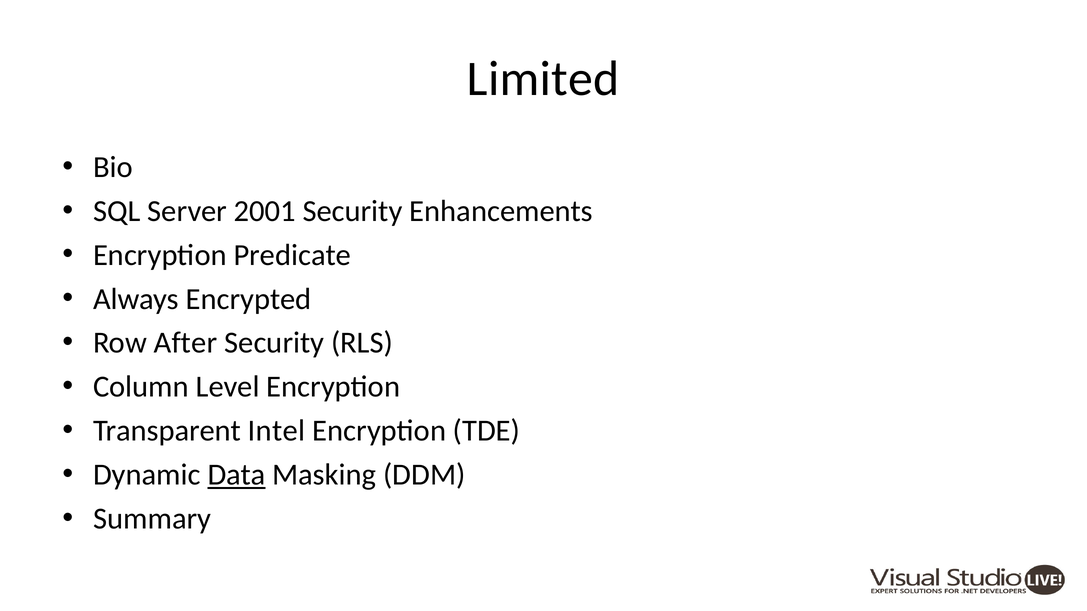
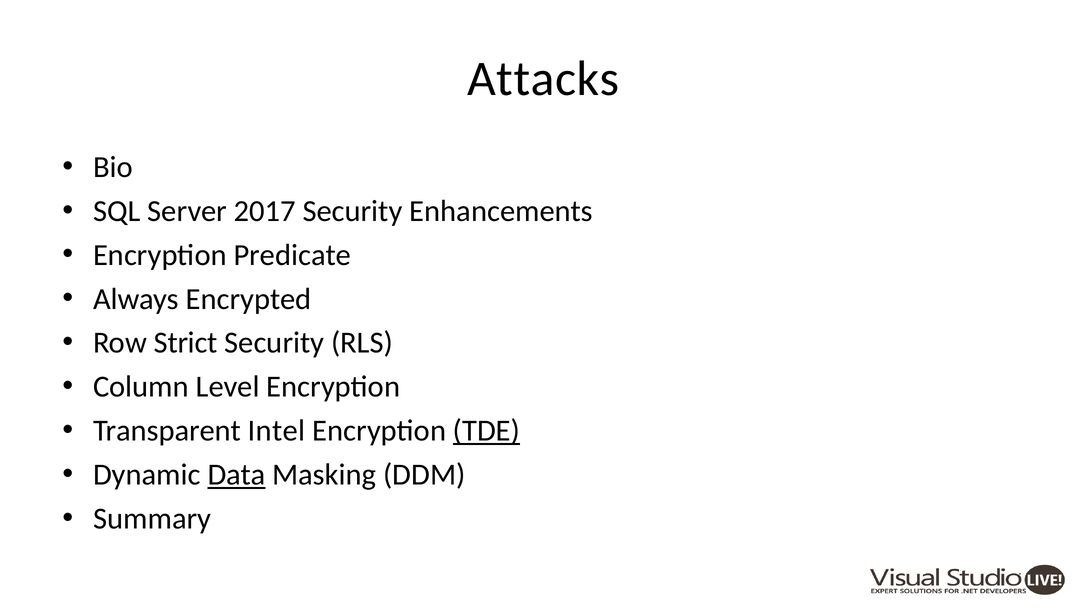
Limited: Limited -> Attacks
2001: 2001 -> 2017
After: After -> Strict
TDE underline: none -> present
